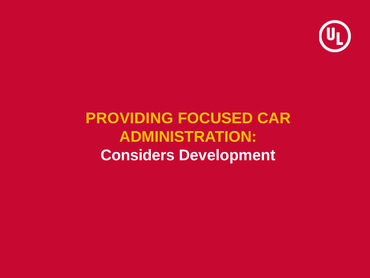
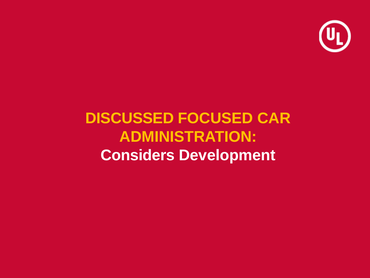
PROVIDING: PROVIDING -> DISCUSSED
